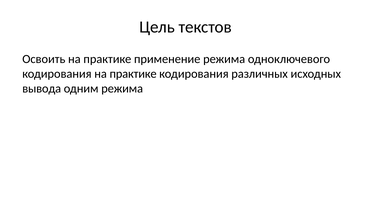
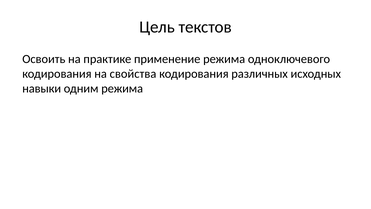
кодирования на практике: практике -> свойства
вывода: вывода -> навыки
